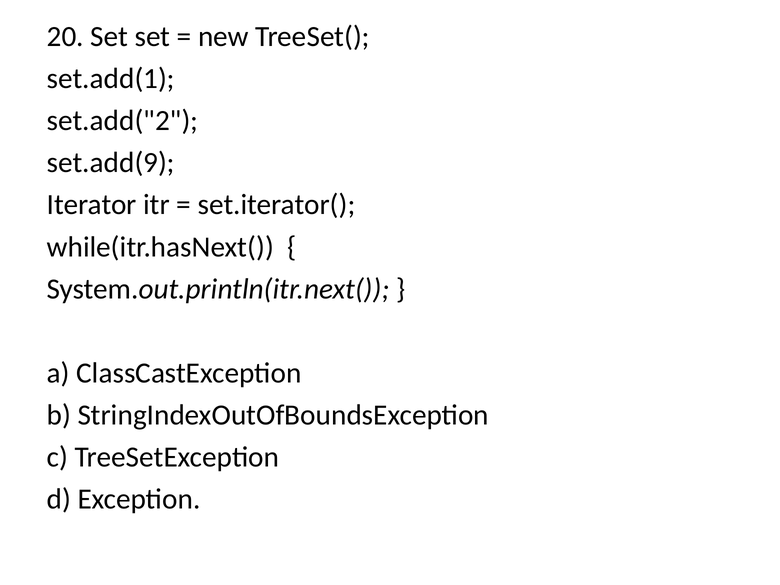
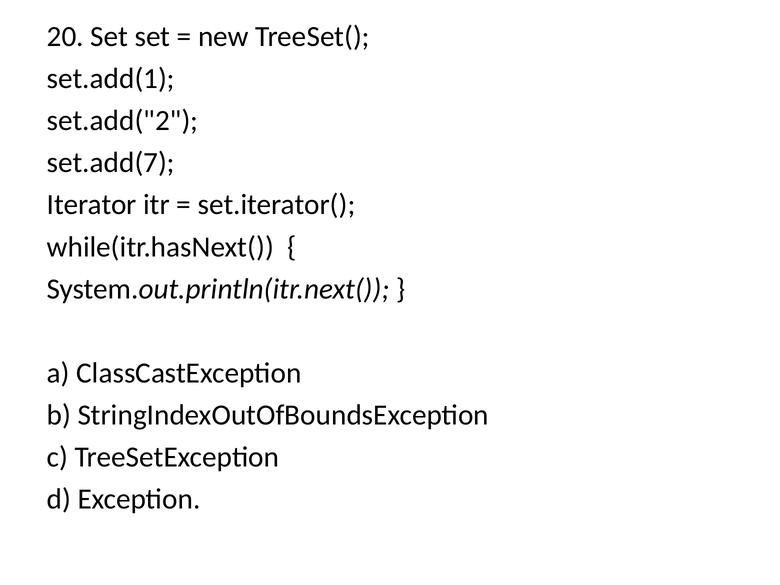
set.add(9: set.add(9 -> set.add(7
